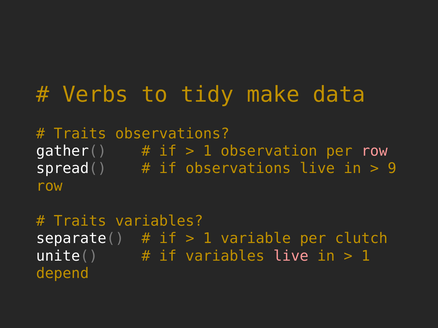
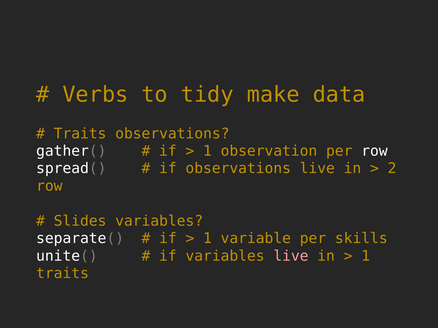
row at (374, 151) colour: pink -> white
9: 9 -> 2
Traits at (80, 221): Traits -> Slides
clutch: clutch -> skills
depend at (63, 274): depend -> traits
